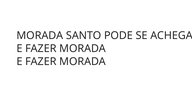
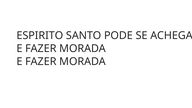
MORADA at (40, 36): MORADA -> ESPIRITO
